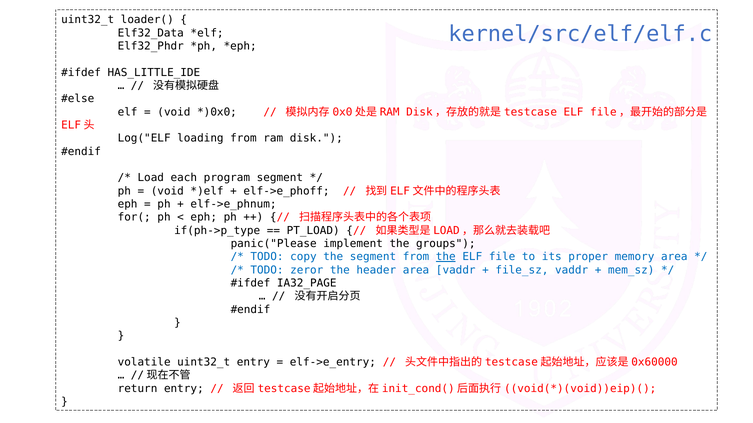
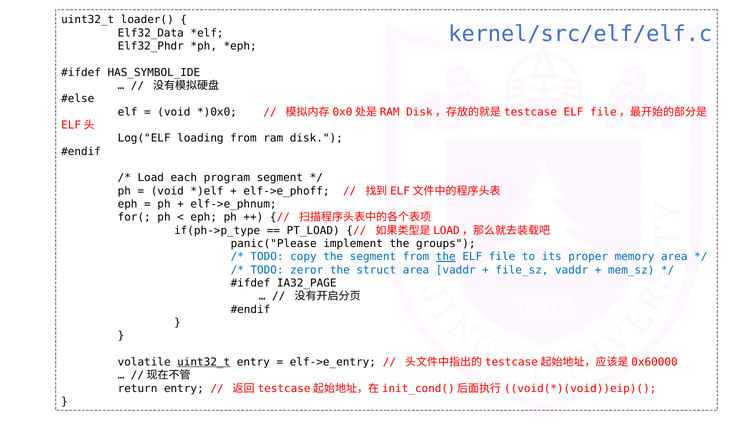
HAS_LITTLE_IDE: HAS_LITTLE_IDE -> HAS_SYMBOL_IDE
header: header -> struct
uint32_t at (204, 363) underline: none -> present
